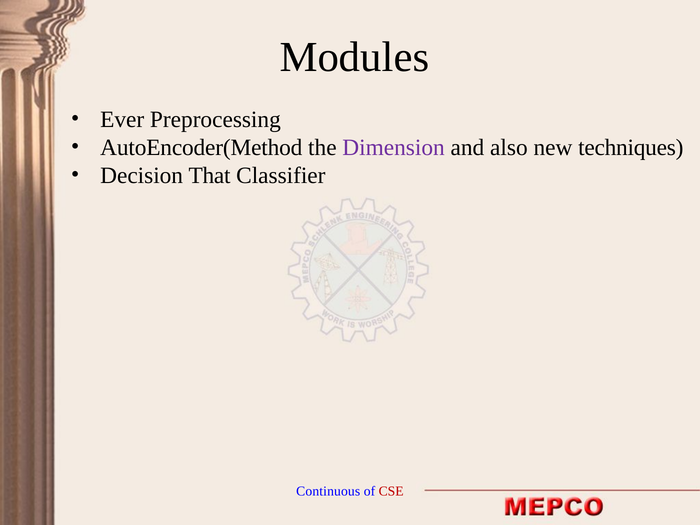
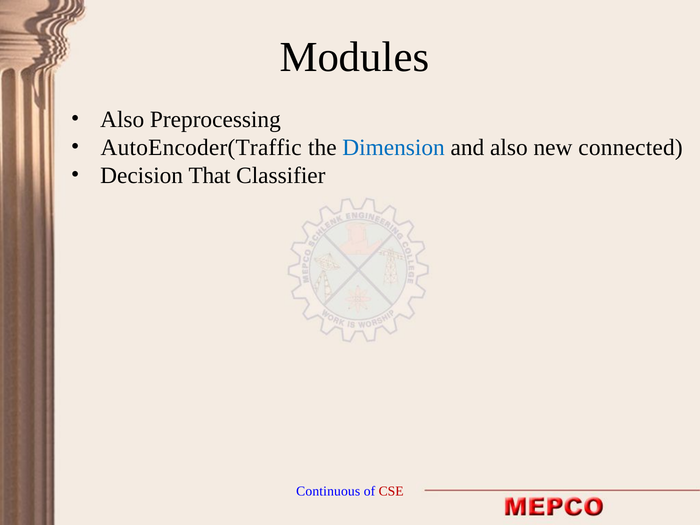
Ever at (122, 120): Ever -> Also
AutoEncoder(Method: AutoEncoder(Method -> AutoEncoder(Traffic
Dimension colour: purple -> blue
techniques: techniques -> connected
